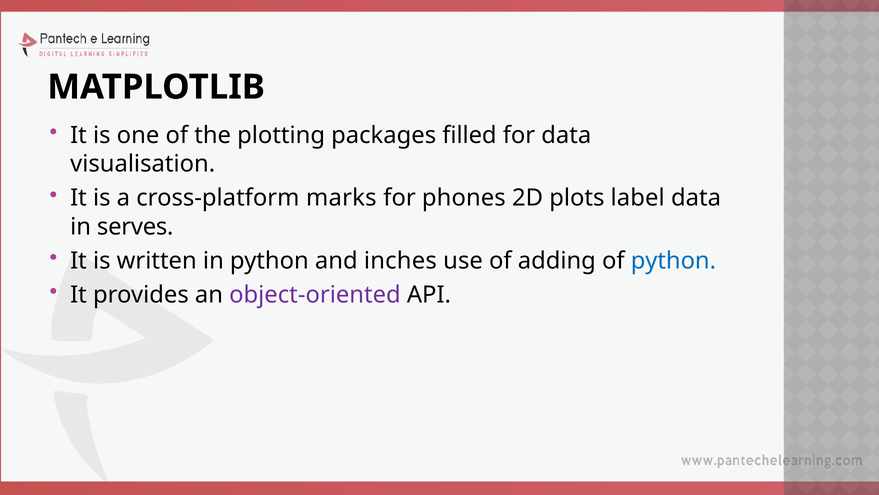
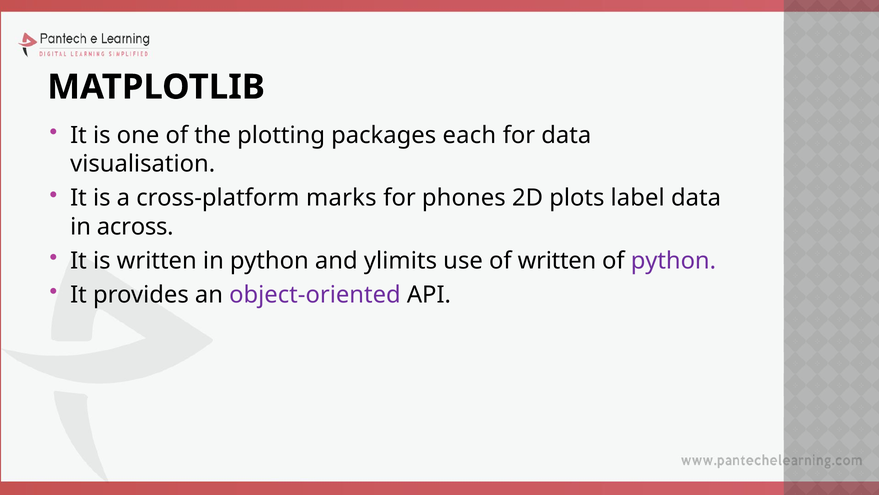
filled: filled -> each
serves: serves -> across
inches: inches -> ylimits
of adding: adding -> written
python at (673, 260) colour: blue -> purple
